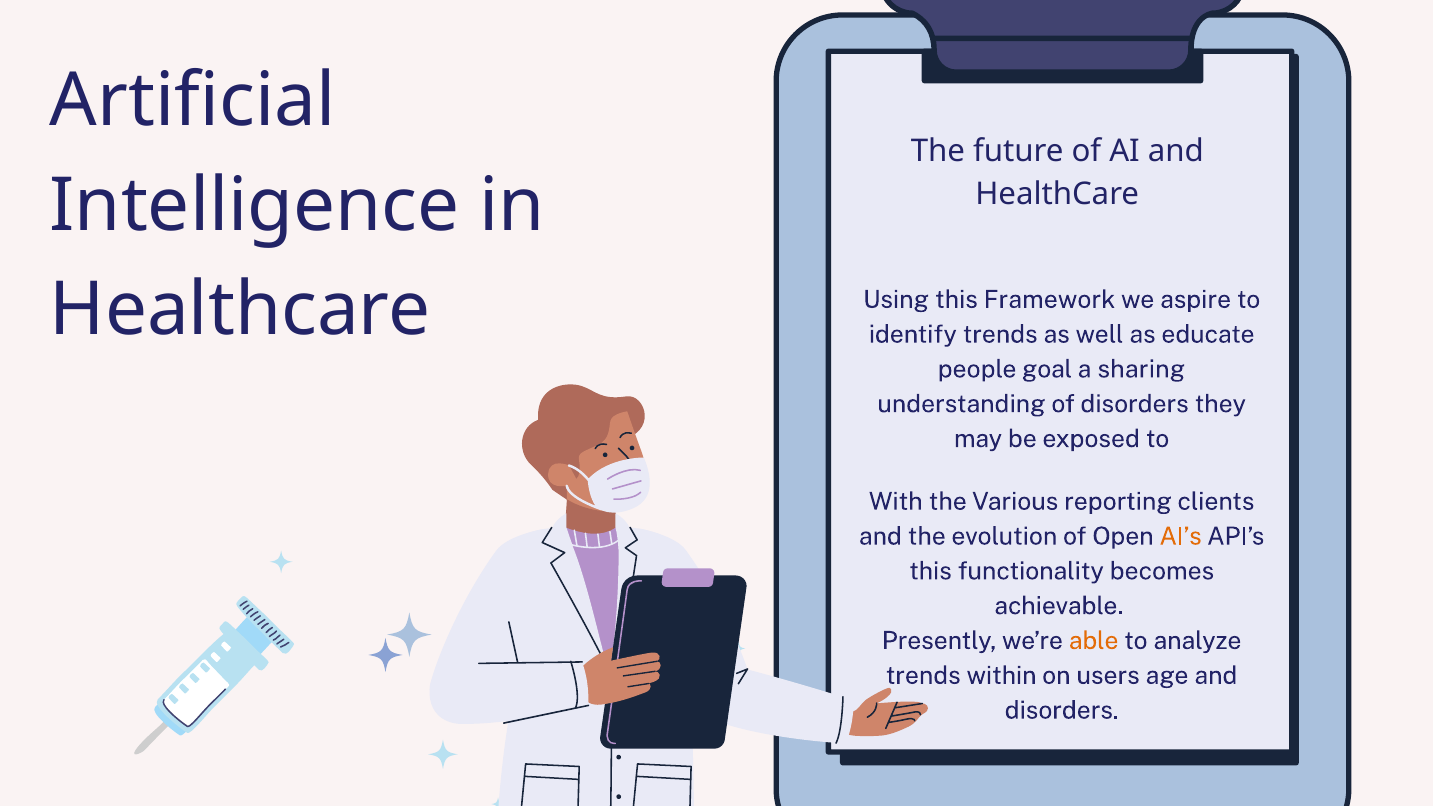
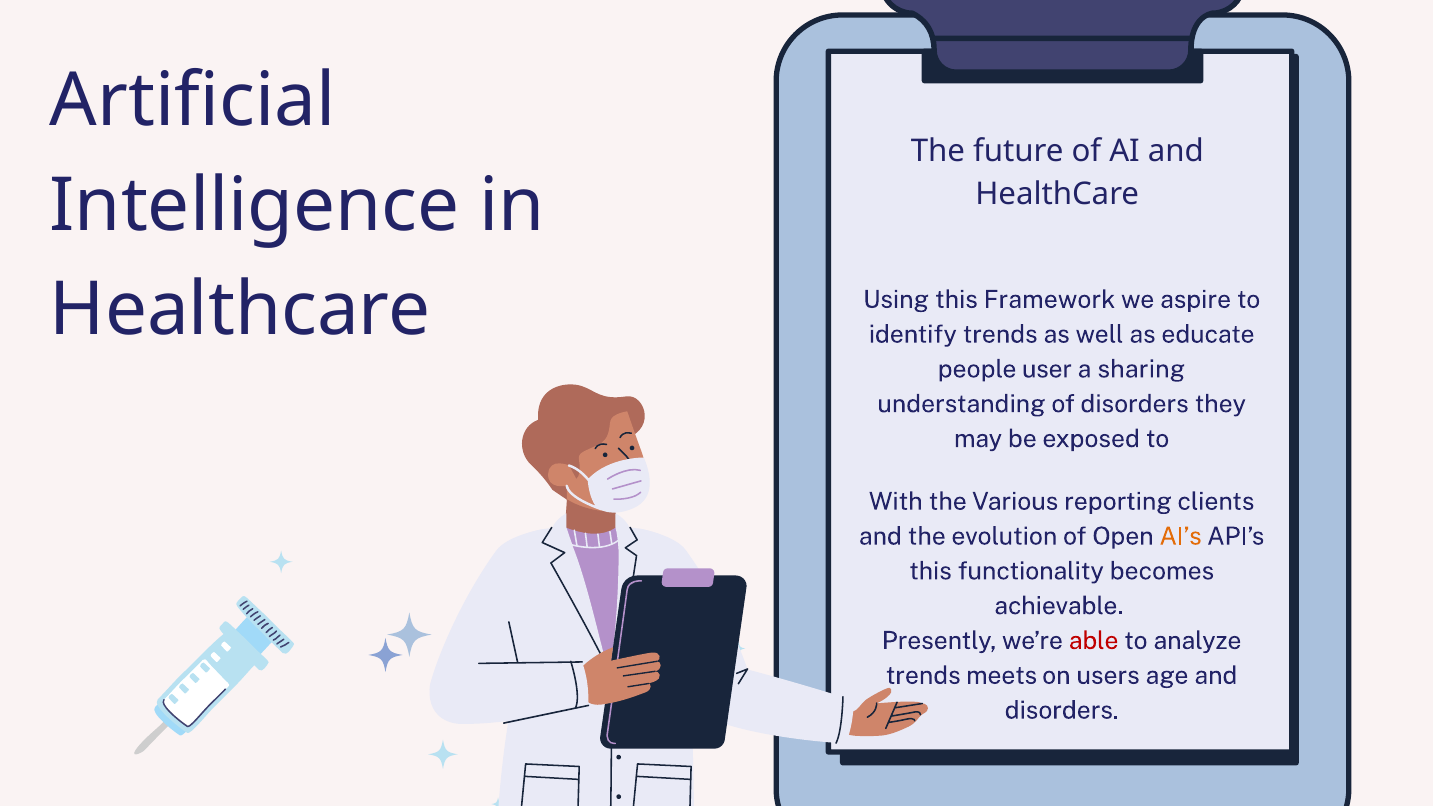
goal: goal -> user
able colour: orange -> red
within: within -> meets
